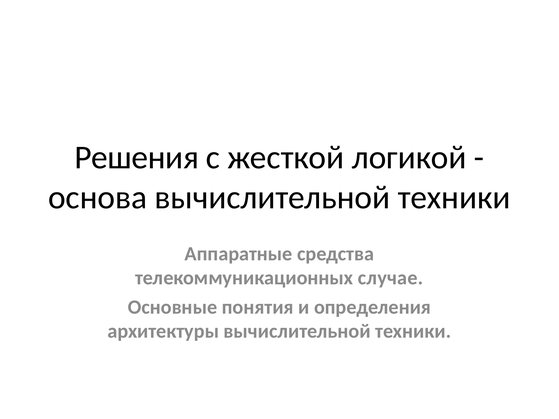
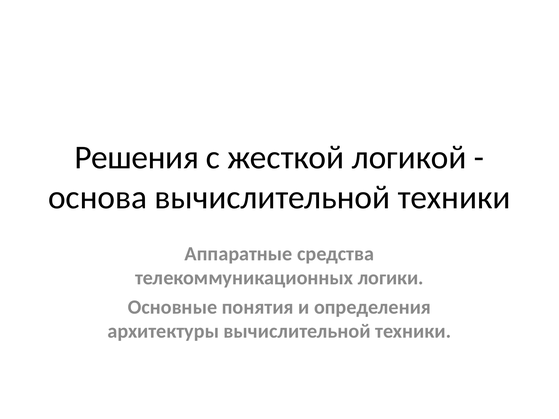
случае: случае -> логики
